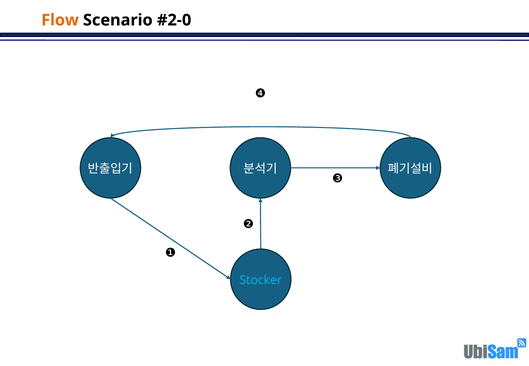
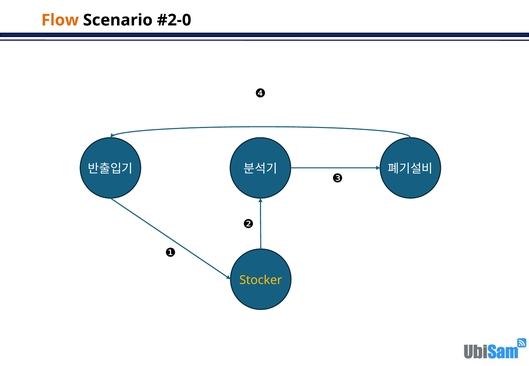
Stocker colour: light blue -> yellow
